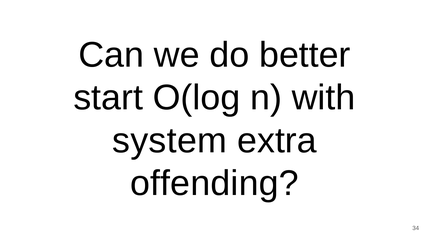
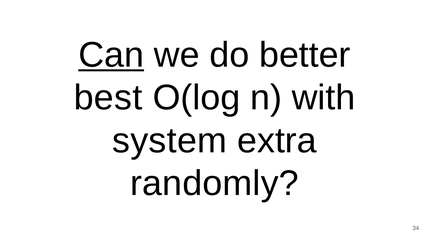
Can underline: none -> present
start: start -> best
offending: offending -> randomly
